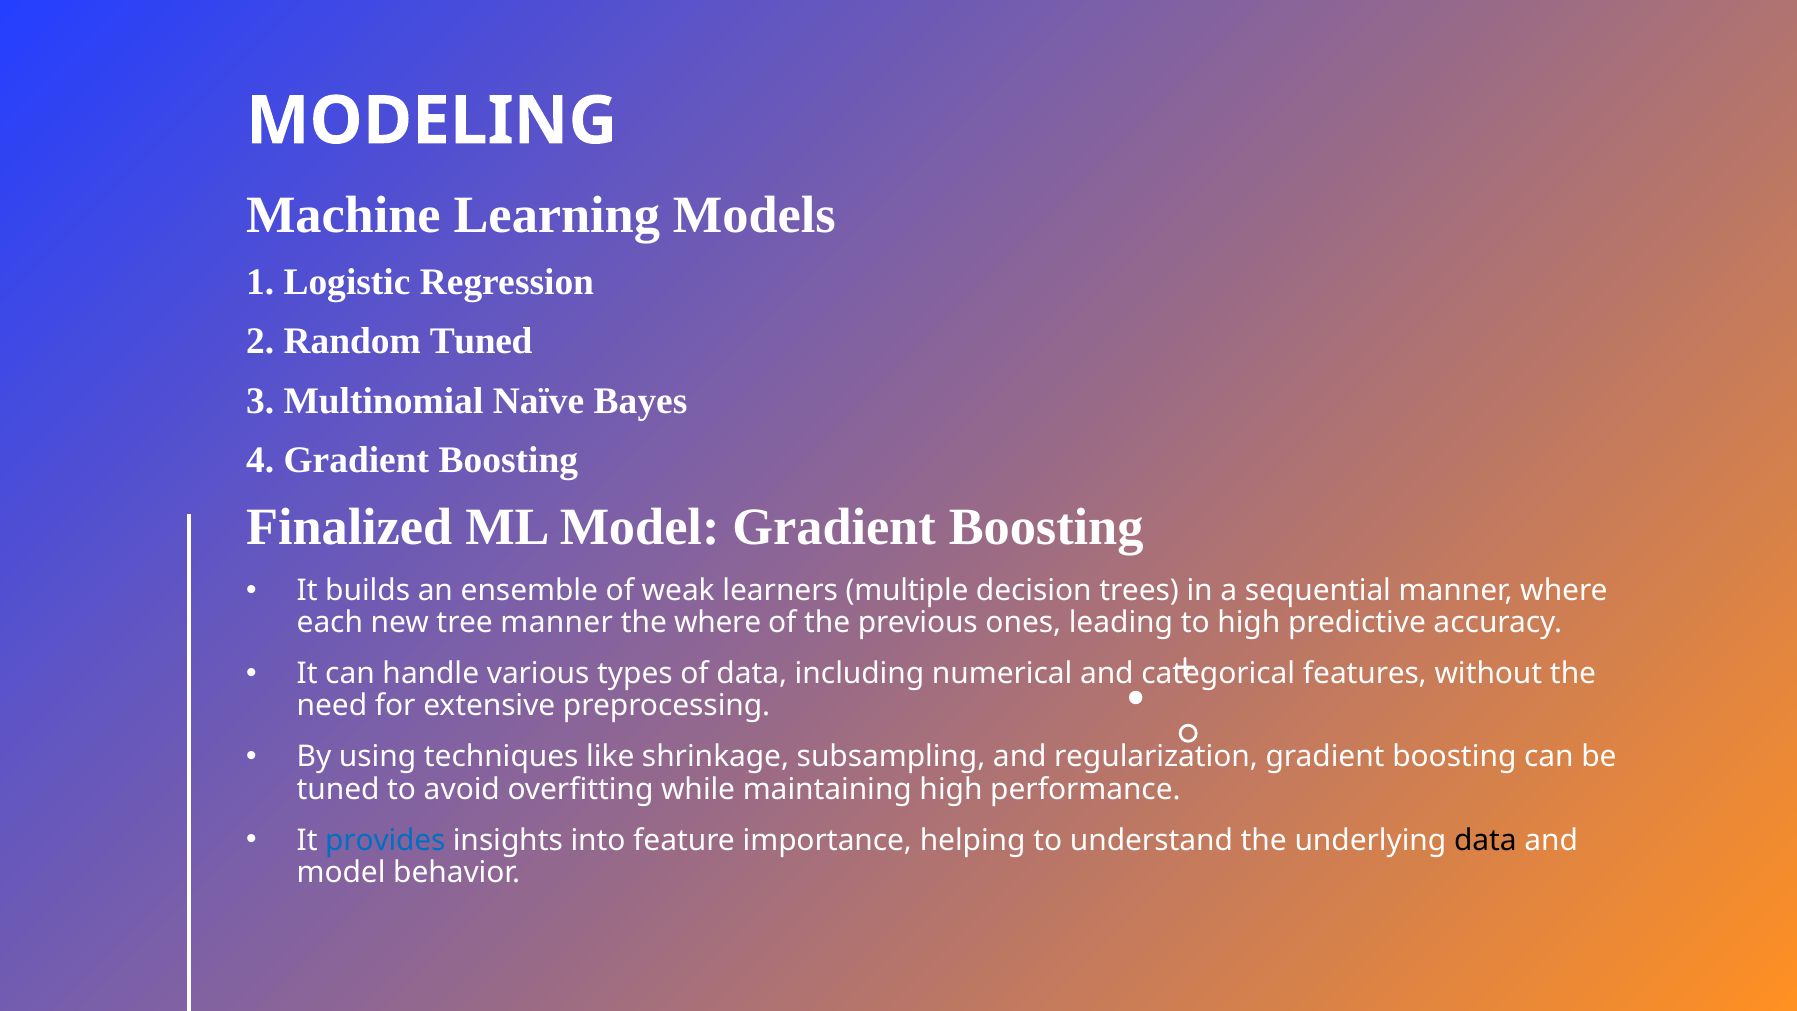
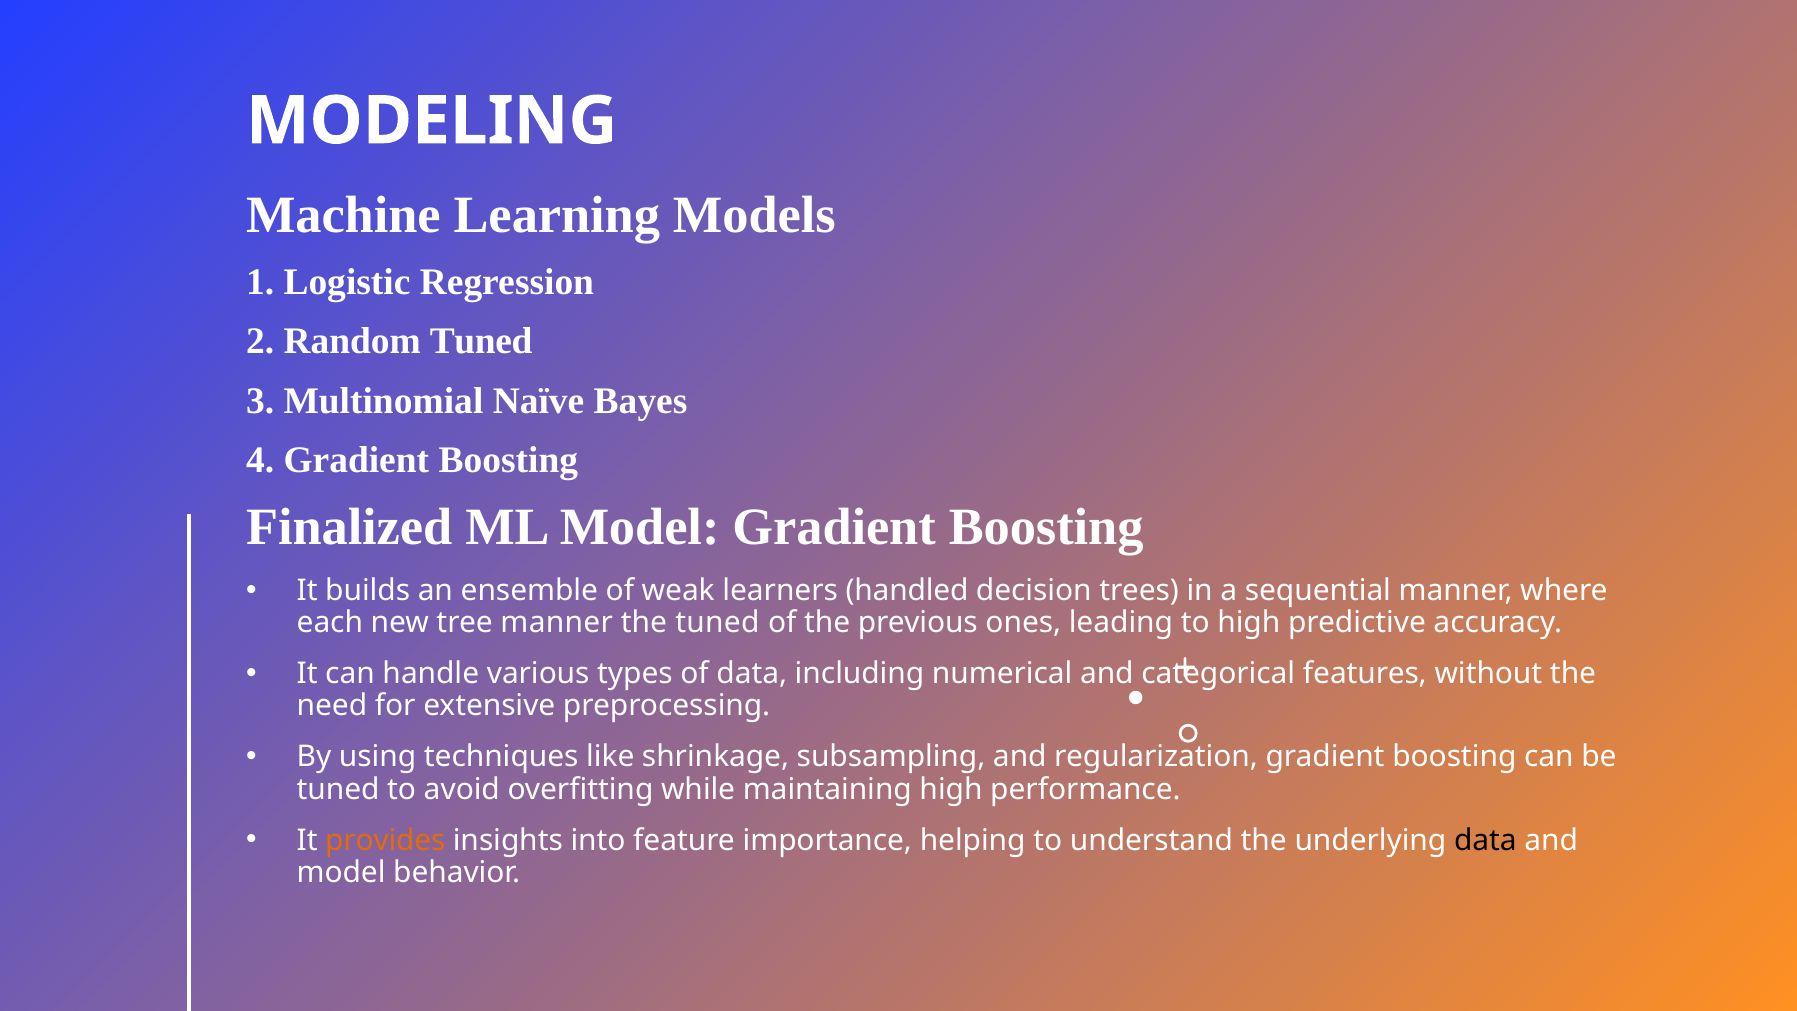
multiple: multiple -> handled
the where: where -> tuned
provides colour: blue -> orange
